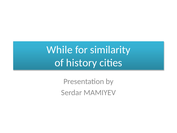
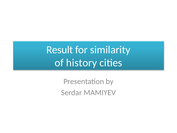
While: While -> Result
